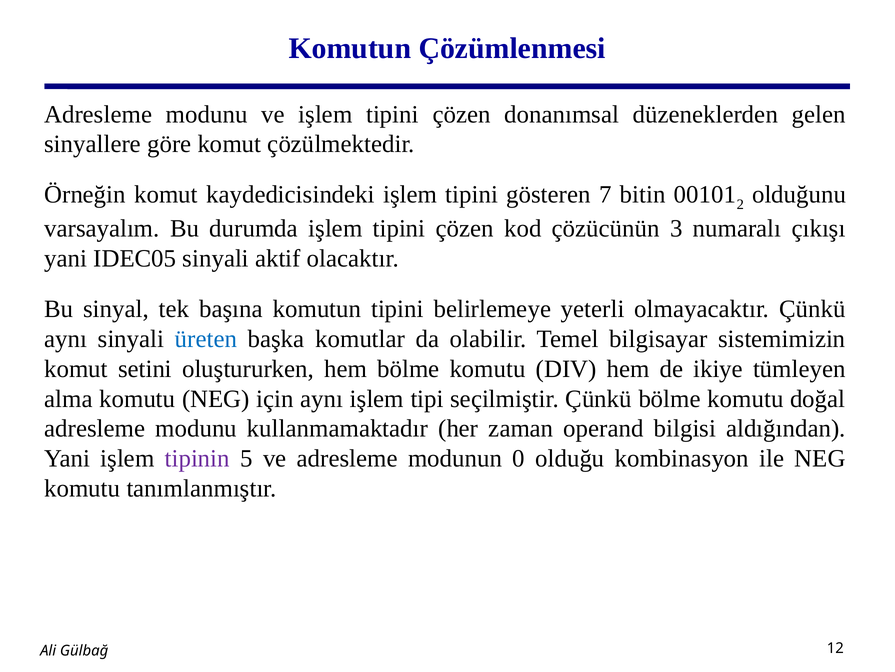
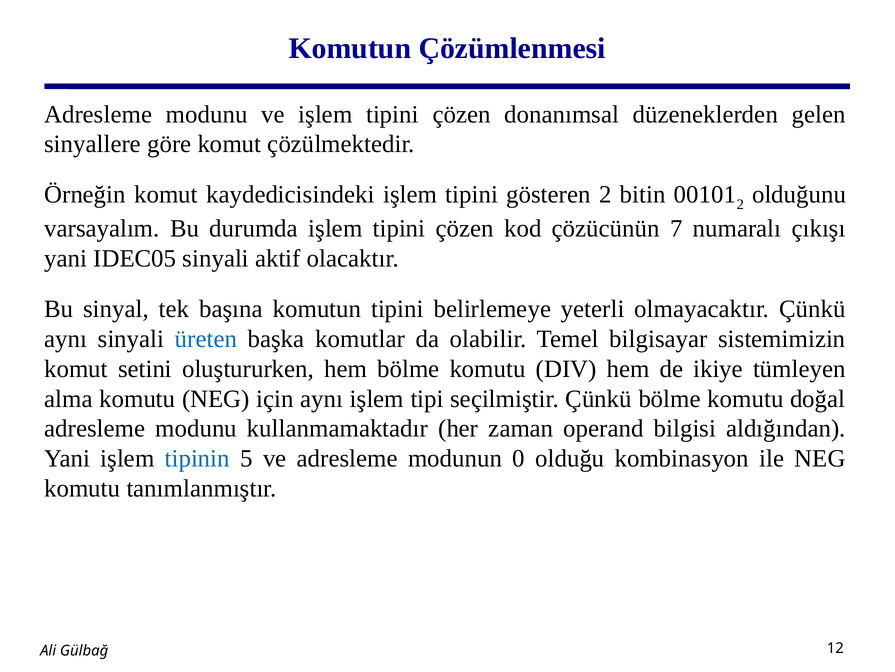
gösteren 7: 7 -> 2
3: 3 -> 7
tipinin colour: purple -> blue
